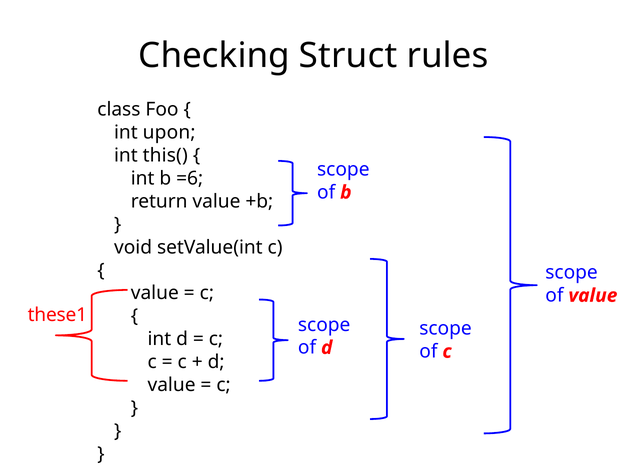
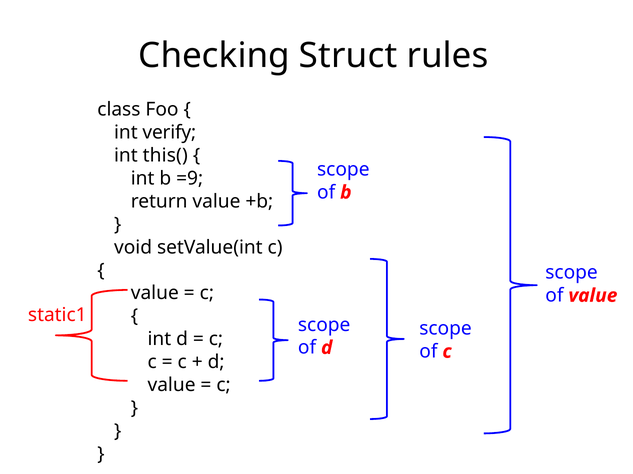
upon: upon -> verify
=6: =6 -> =9
these1: these1 -> static1
